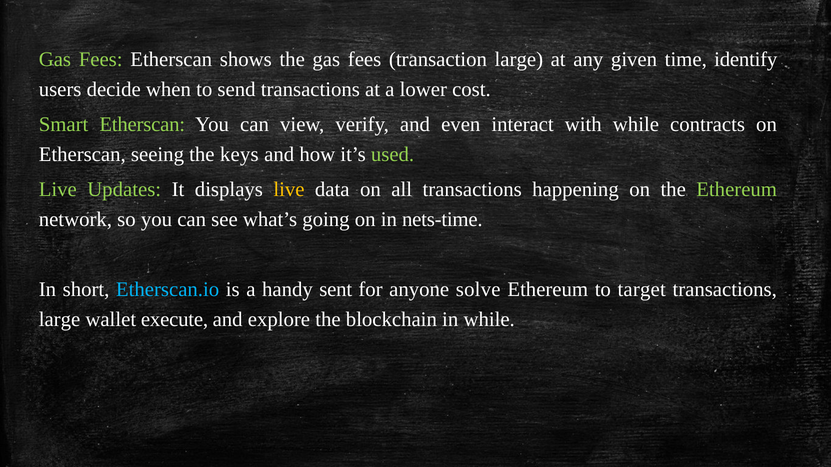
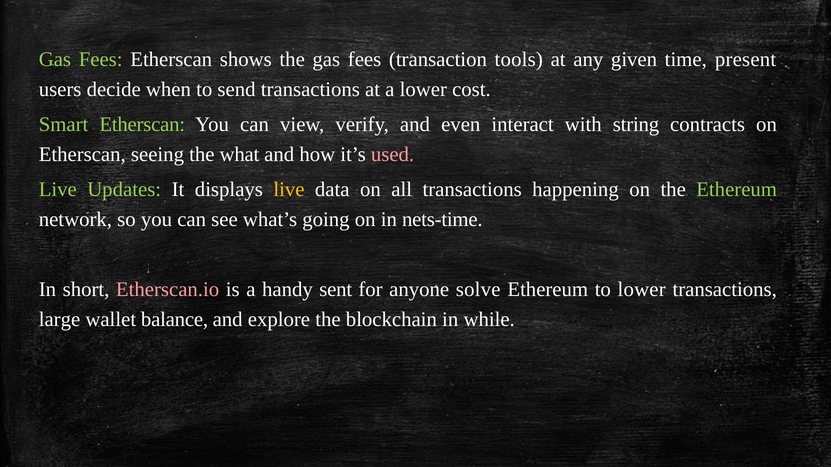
transaction large: large -> tools
identify: identify -> present
with while: while -> string
keys: keys -> what
used colour: light green -> pink
Etherscan.io colour: light blue -> pink
to target: target -> lower
execute: execute -> balance
